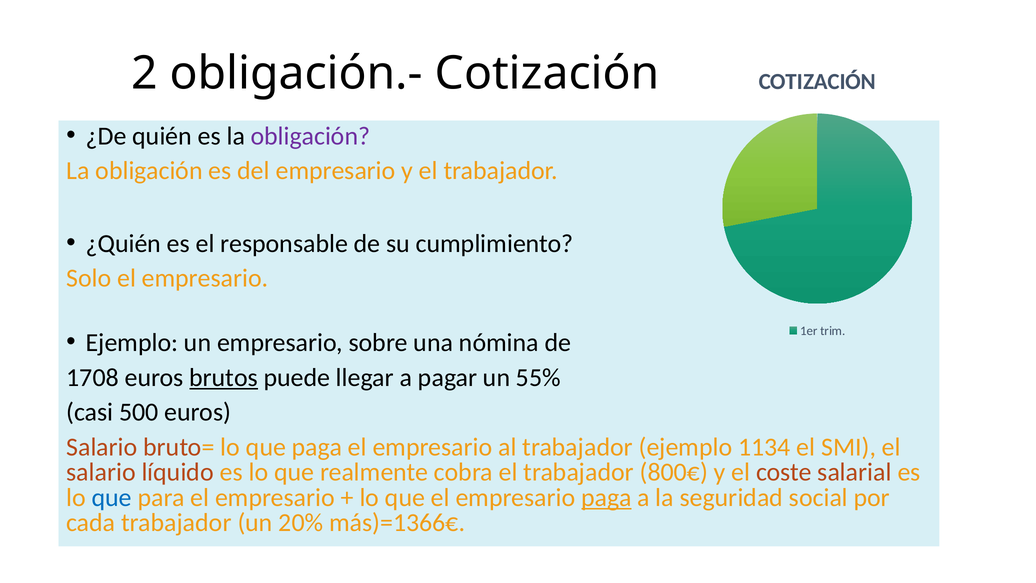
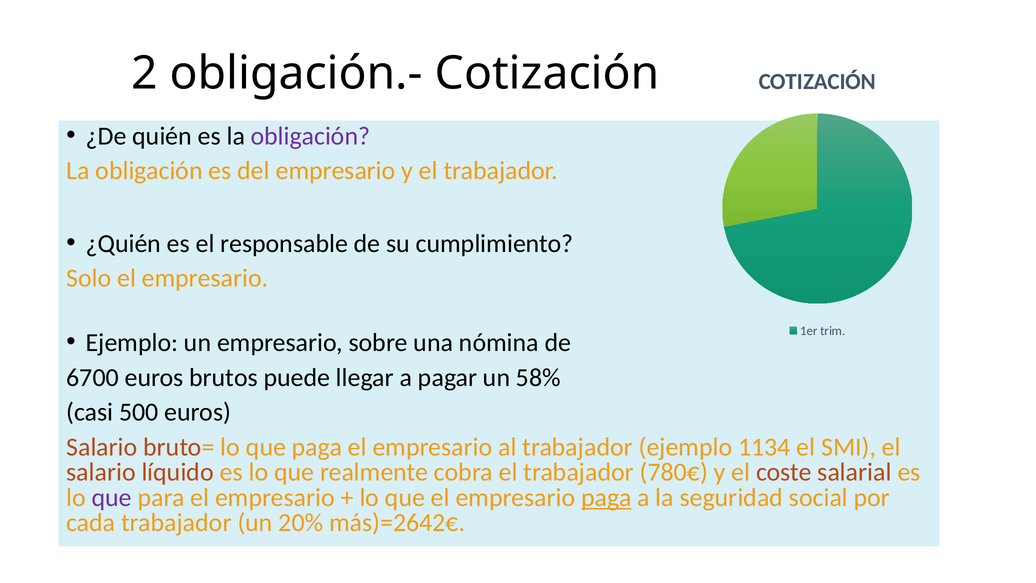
1708: 1708 -> 6700
brutos underline: present -> none
55%: 55% -> 58%
800€: 800€ -> 780€
que at (112, 497) colour: blue -> purple
más)=1366€: más)=1366€ -> más)=2642€
